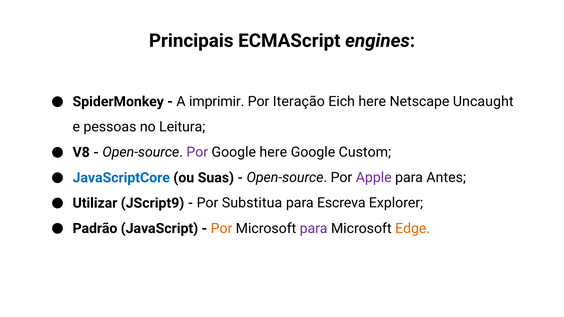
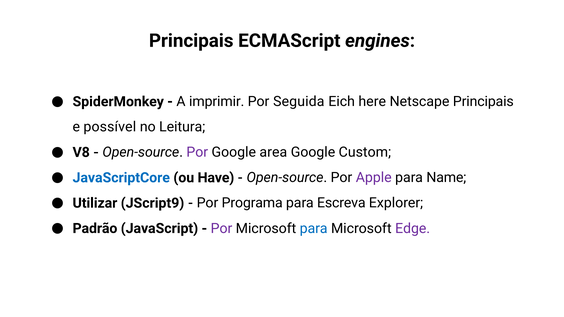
Iteração: Iteração -> Seguida
Netscape Uncaught: Uncaught -> Principais
pessoas: pessoas -> possível
Google here: here -> area
Suas: Suas -> Have
Antes: Antes -> Name
Substitua: Substitua -> Programa
Por at (221, 229) colour: orange -> purple
para at (314, 229) colour: purple -> blue
Edge colour: orange -> purple
